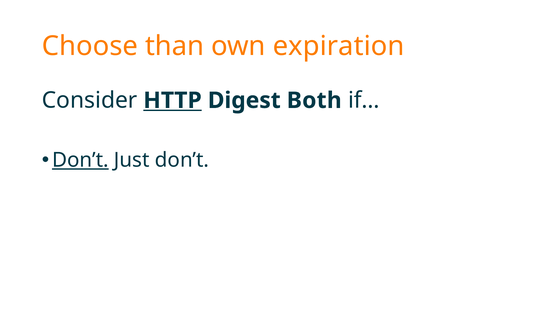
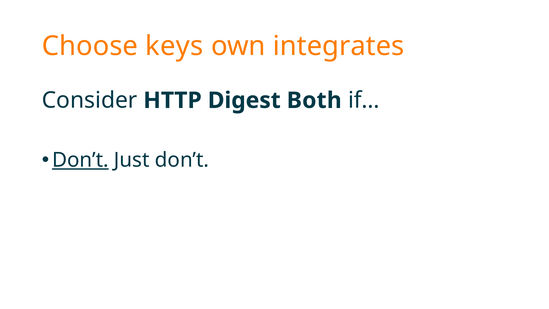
than: than -> keys
expiration: expiration -> integrates
HTTP underline: present -> none
